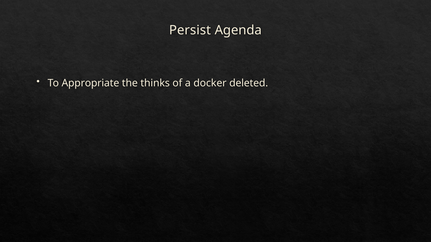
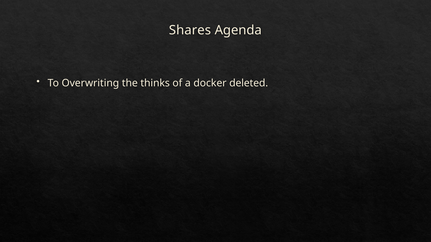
Persist: Persist -> Shares
Appropriate: Appropriate -> Overwriting
